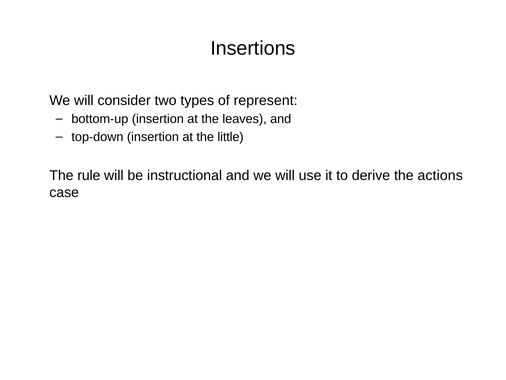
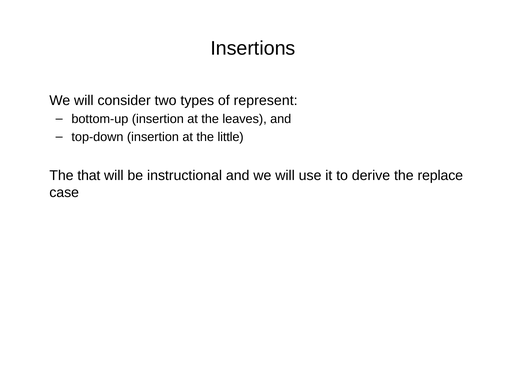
rule: rule -> that
actions: actions -> replace
